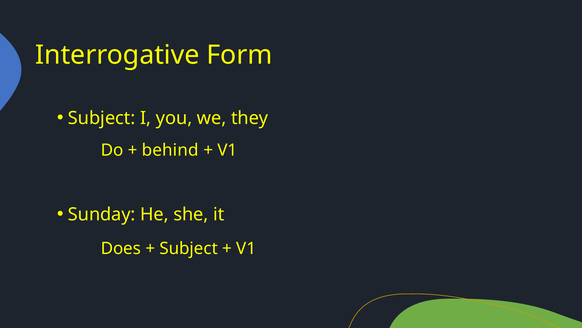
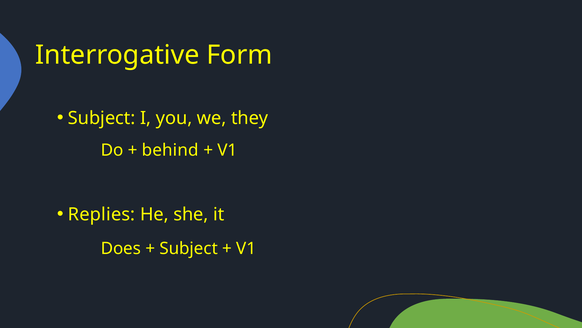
Sunday: Sunday -> Replies
